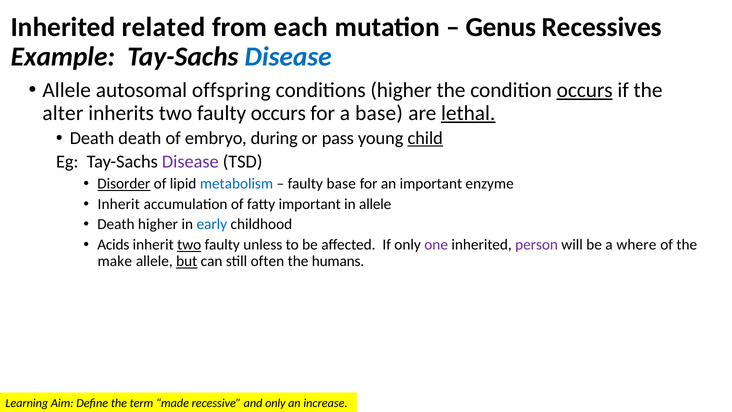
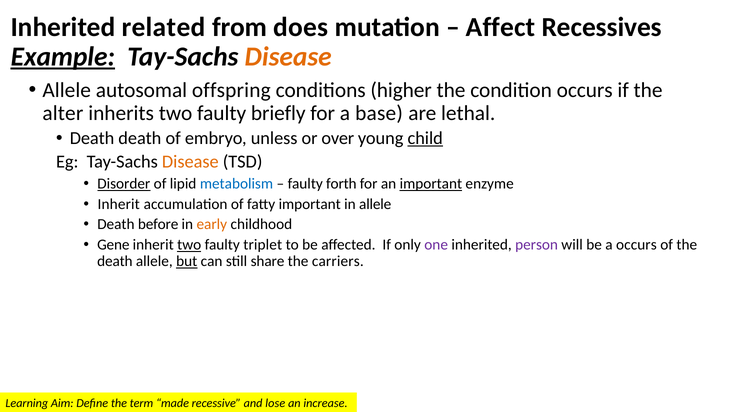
each: each -> does
Genus: Genus -> Affect
Example underline: none -> present
Disease at (288, 57) colour: blue -> orange
occurs at (585, 90) underline: present -> none
faulty occurs: occurs -> briefly
lethal underline: present -> none
during: during -> unless
pass: pass -> over
Disease at (190, 162) colour: purple -> orange
faulty base: base -> forth
important at (431, 184) underline: none -> present
Death higher: higher -> before
early colour: blue -> orange
Acids: Acids -> Gene
unless: unless -> triplet
a where: where -> occurs
make at (115, 261): make -> death
often: often -> share
humans: humans -> carriers
and only: only -> lose
